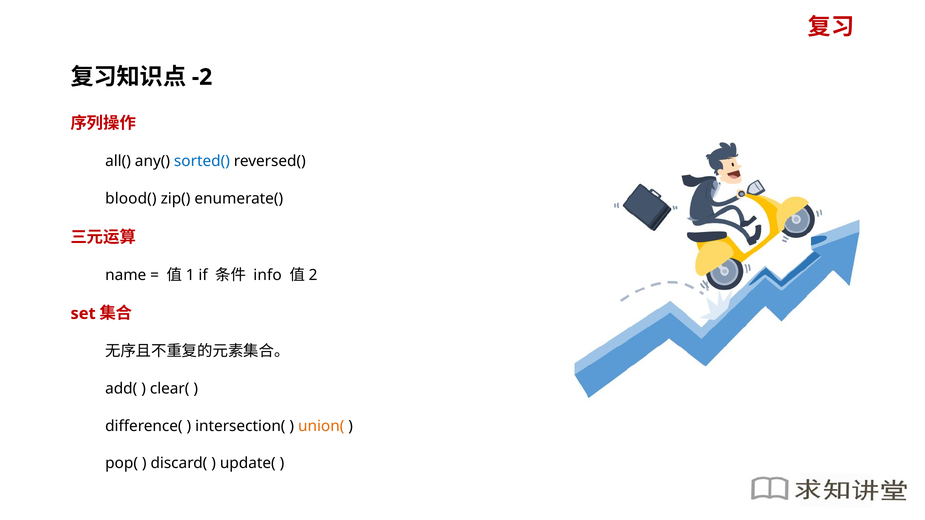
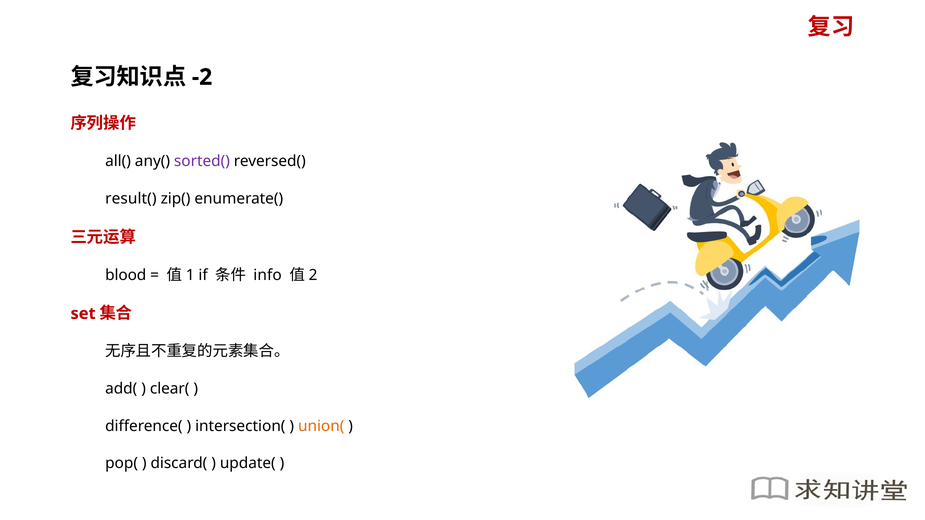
sorted( colour: blue -> purple
blood(: blood( -> result(
name: name -> blood
